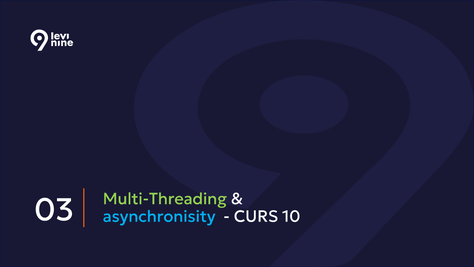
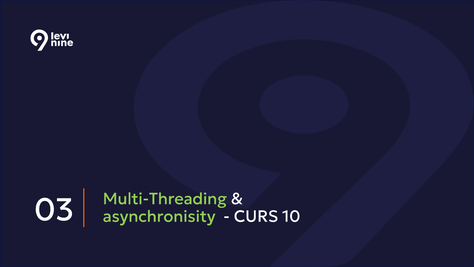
asynchronisity colour: light blue -> light green
